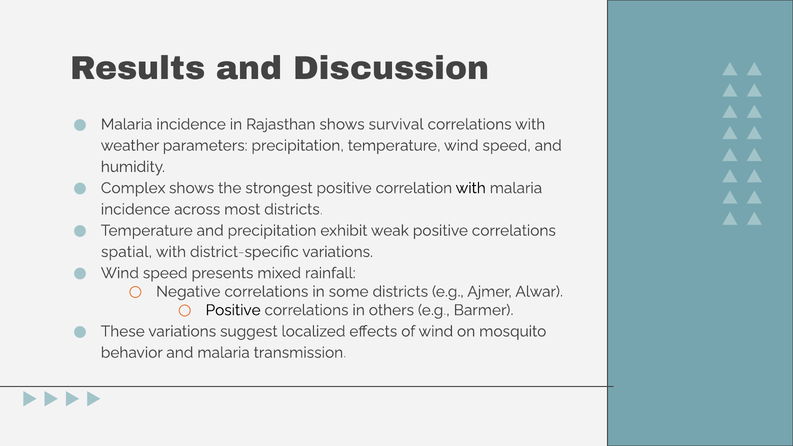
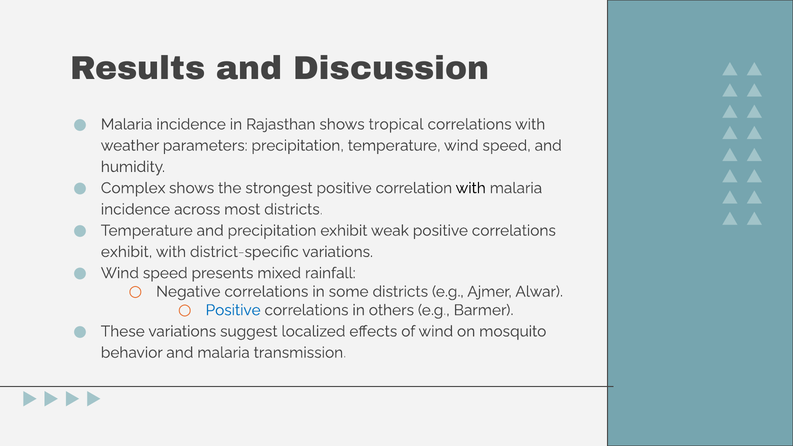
survival: survival -> tropical
spatial at (127, 252): spatial -> exhibit
Positive at (233, 310) colour: black -> blue
